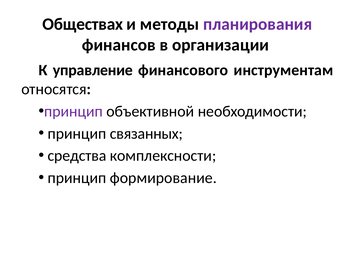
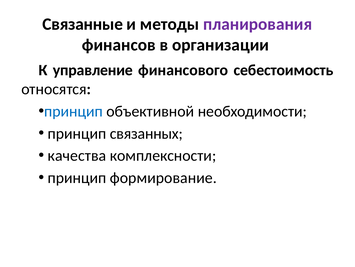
Обществах: Обществах -> Связанные
инструментам: инструментам -> себестоимость
принцип at (73, 111) colour: purple -> blue
средства: средства -> качества
